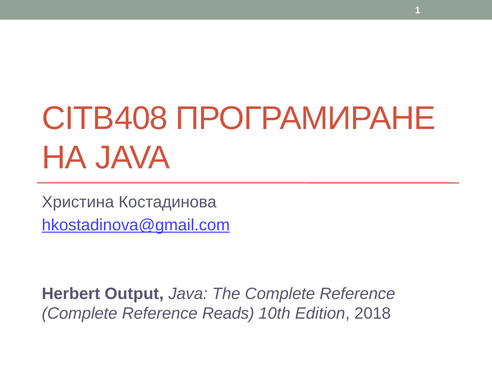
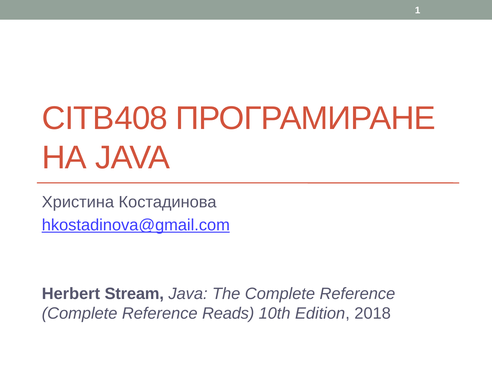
Output: Output -> Stream
